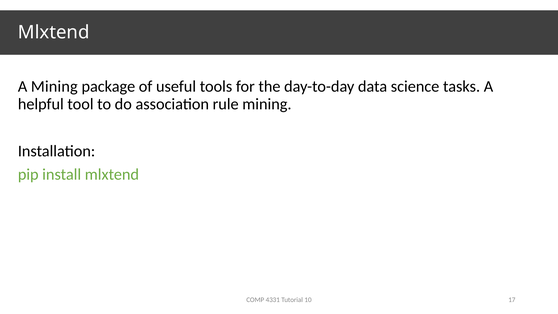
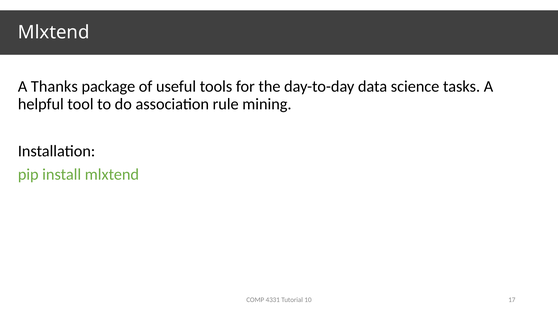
A Mining: Mining -> Thanks
